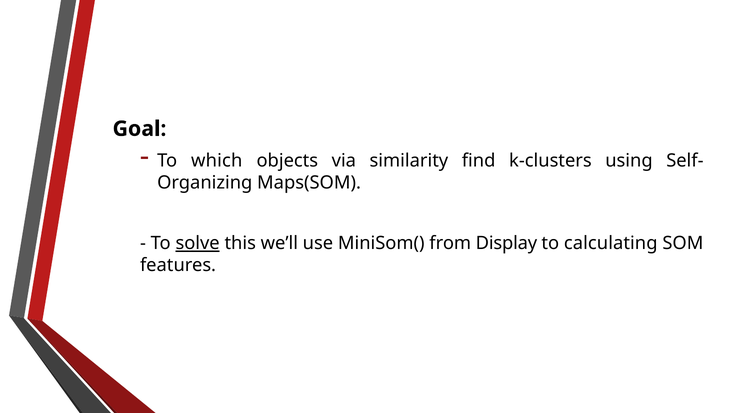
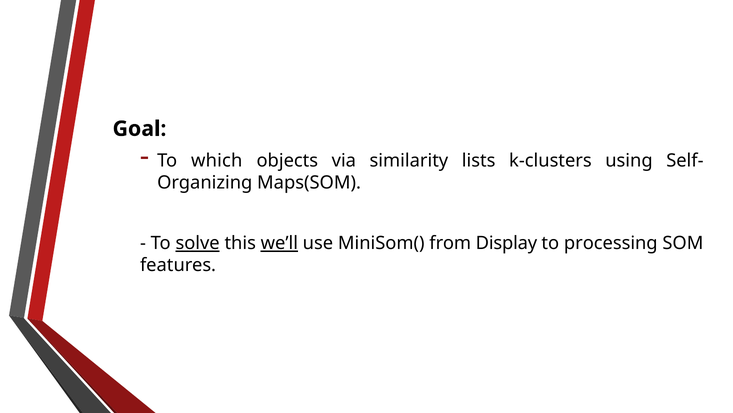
find: find -> lists
we’ll underline: none -> present
calculating: calculating -> processing
